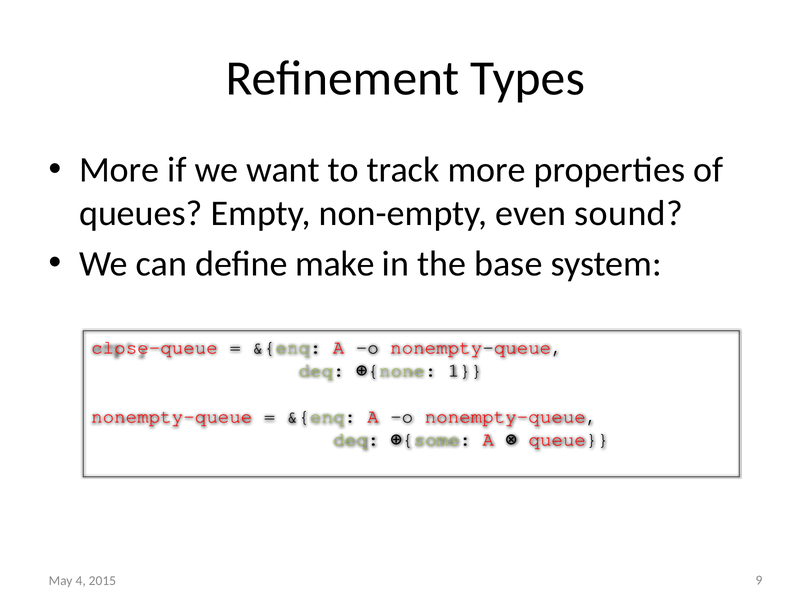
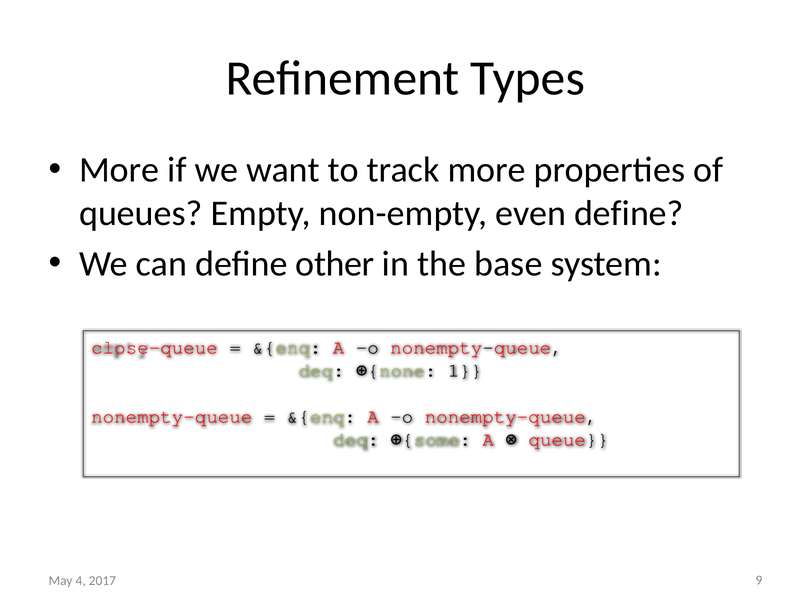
even sound: sound -> define
make: make -> other
2015: 2015 -> 2017
